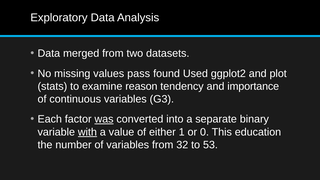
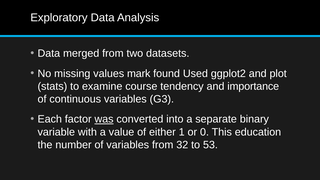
pass: pass -> mark
reason: reason -> course
with underline: present -> none
